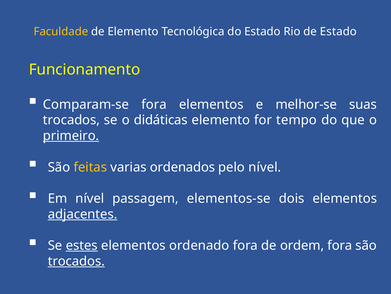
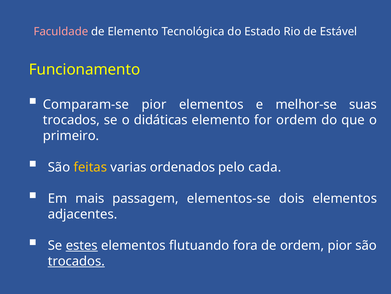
Faculdade colour: yellow -> pink
de Estado: Estado -> Estável
Comparam-se fora: fora -> pior
for tempo: tempo -> ordem
primeiro underline: present -> none
pelo nível: nível -> cada
Em nível: nível -> mais
adjacentes underline: present -> none
ordenado: ordenado -> flutuando
ordem fora: fora -> pior
